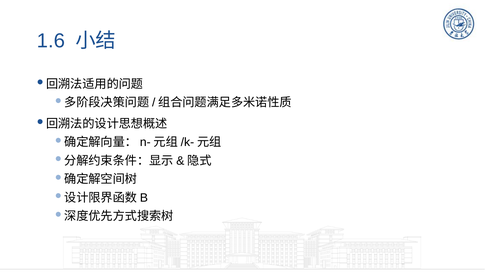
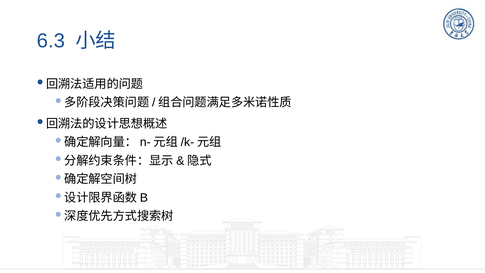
1.6: 1.6 -> 6.3
